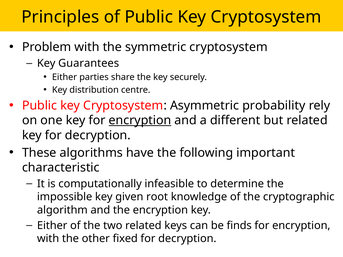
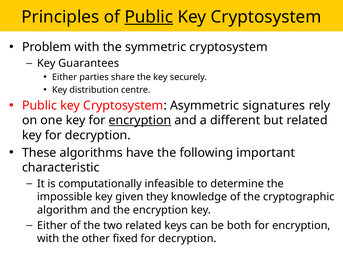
Public at (149, 17) underline: none -> present
probability: probability -> signatures
root: root -> they
finds: finds -> both
